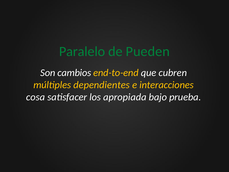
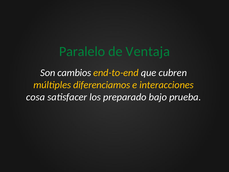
Pueden: Pueden -> Ventaja
dependientes: dependientes -> diferenciamos
apropiada: apropiada -> preparado
